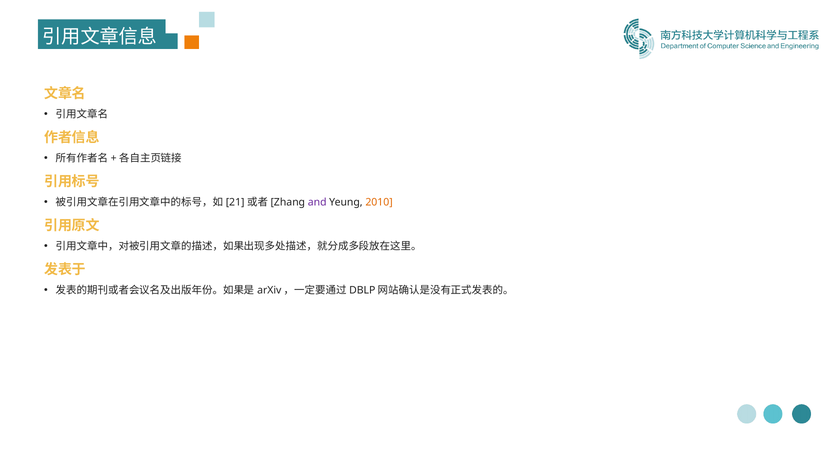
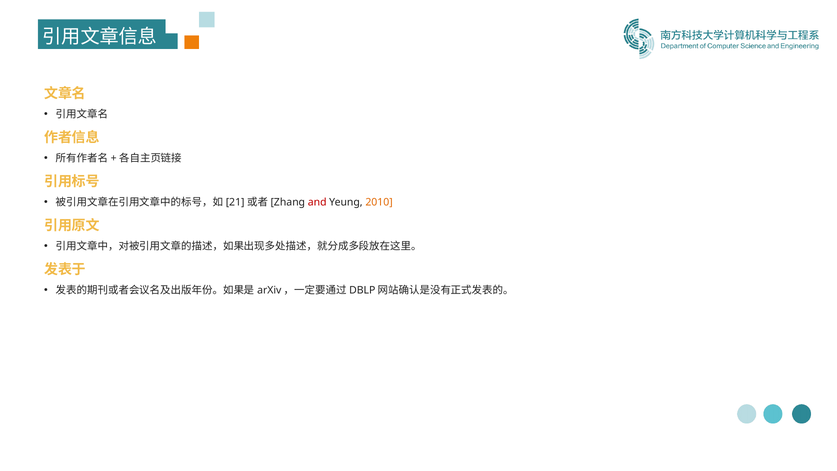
and colour: purple -> red
